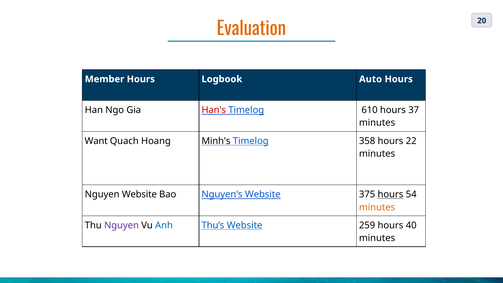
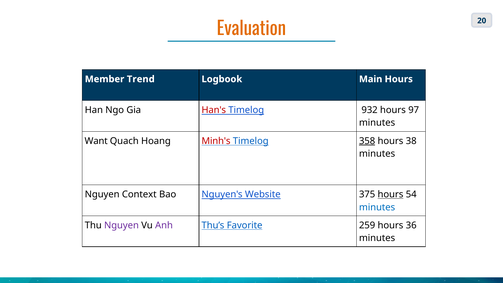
Member Hours: Hours -> Trend
Auto: Auto -> Main
610: 610 -> 932
37: 37 -> 97
Minh's colour: black -> red
358 underline: none -> present
22: 22 -> 38
Nguyen Website: Website -> Context
minutes at (377, 207) colour: orange -> blue
Anh colour: blue -> purple
Thu’s Website: Website -> Favorite
40: 40 -> 36
